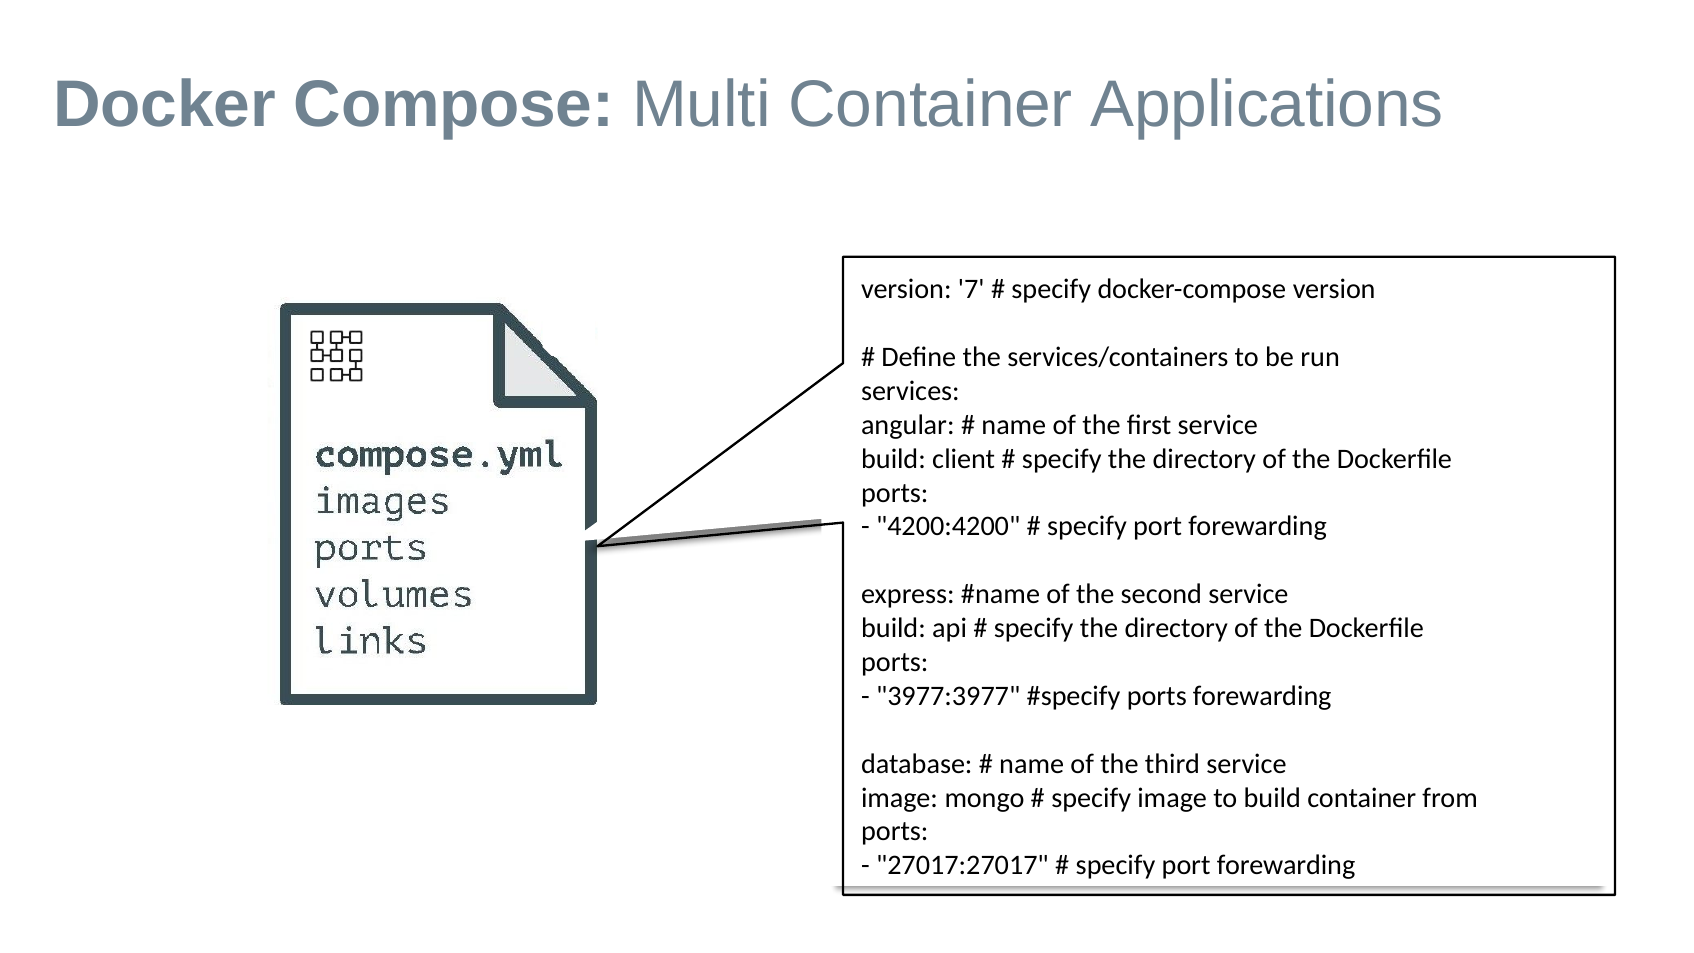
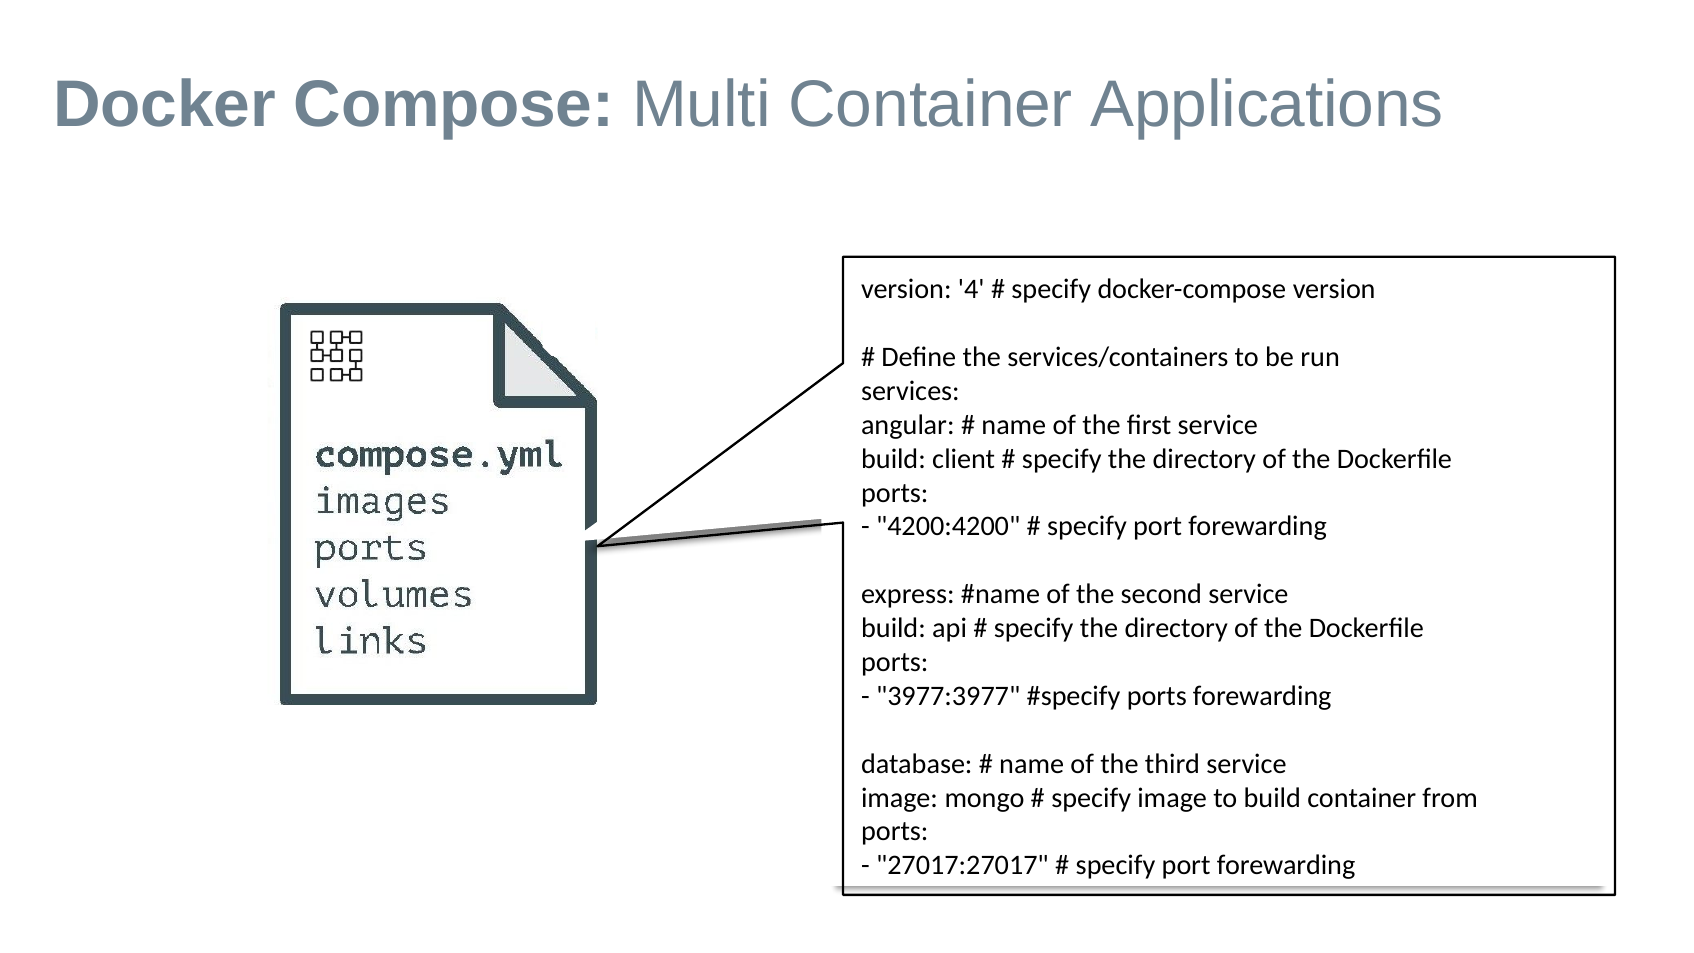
7: 7 -> 4
